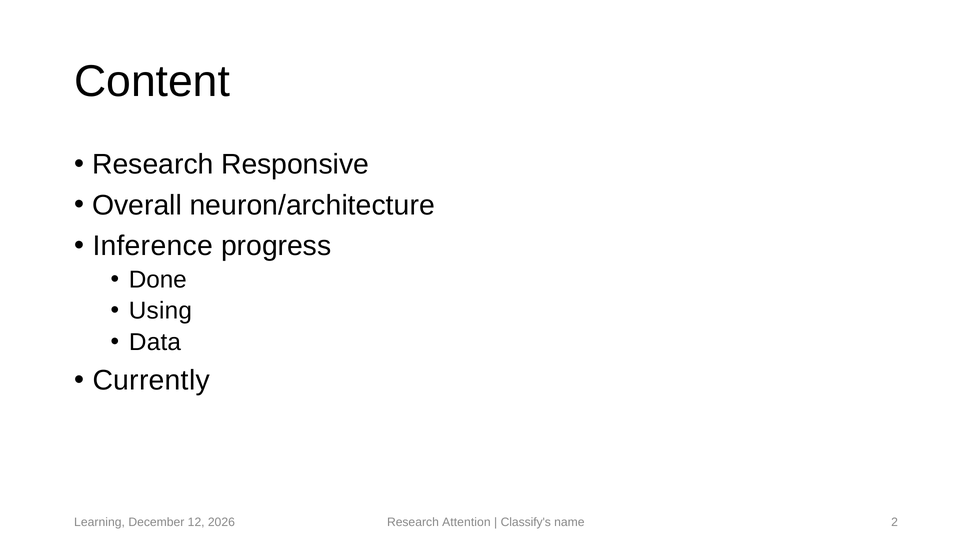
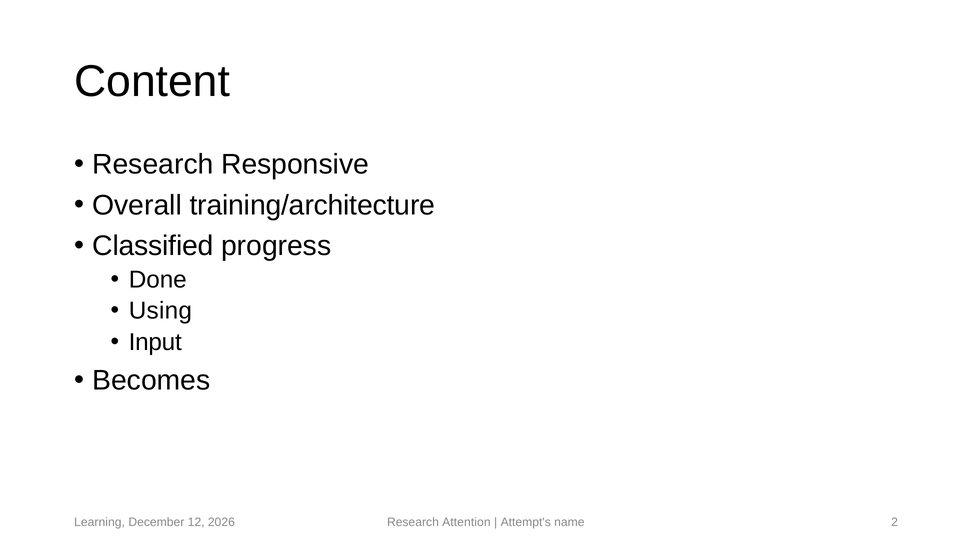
neuron/architecture: neuron/architecture -> training/architecture
Inference: Inference -> Classified
Data: Data -> Input
Currently: Currently -> Becomes
Classify's: Classify's -> Attempt's
